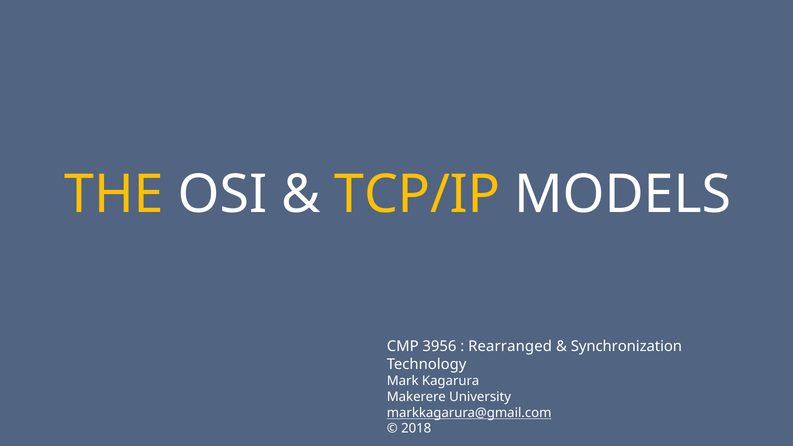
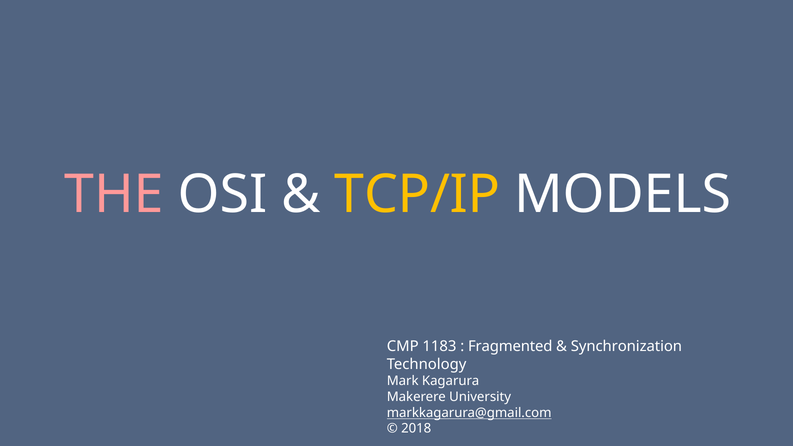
THE colour: yellow -> pink
3956: 3956 -> 1183
Rearranged: Rearranged -> Fragmented
